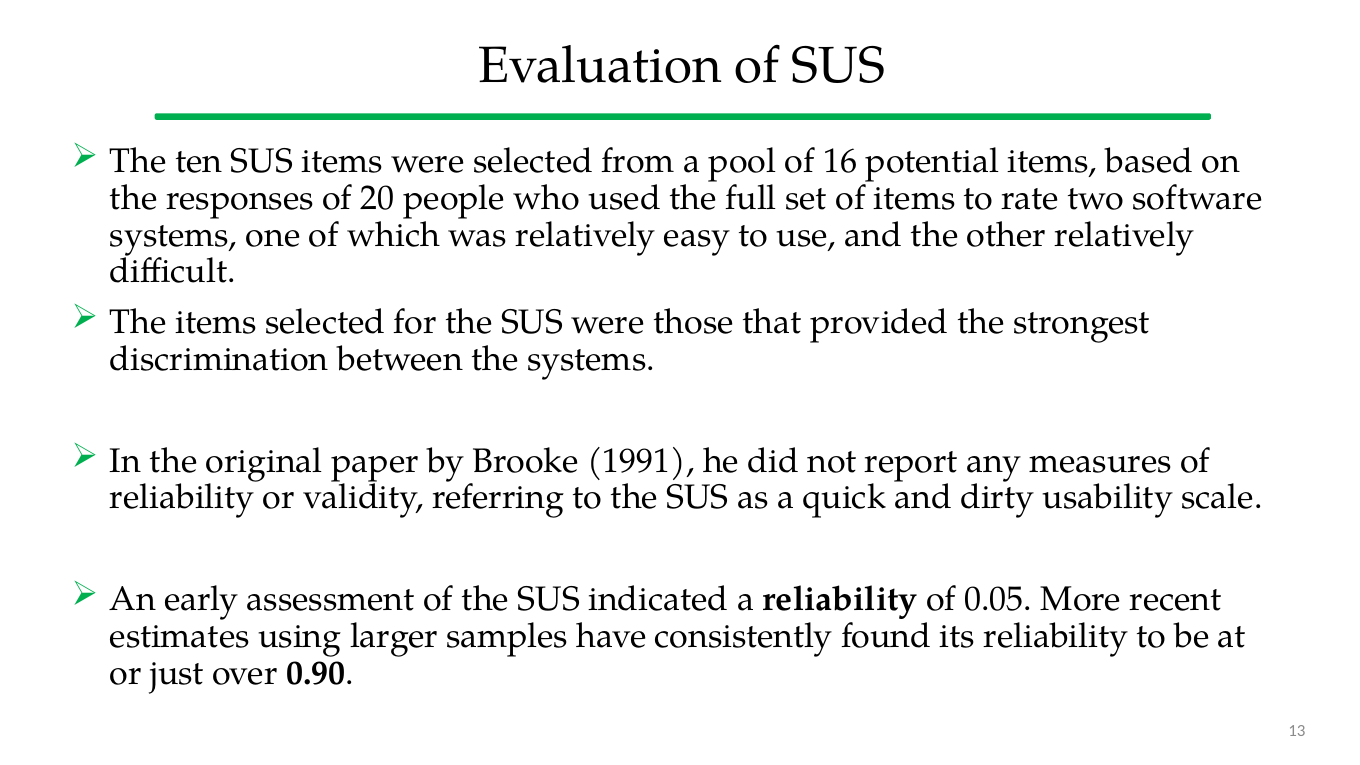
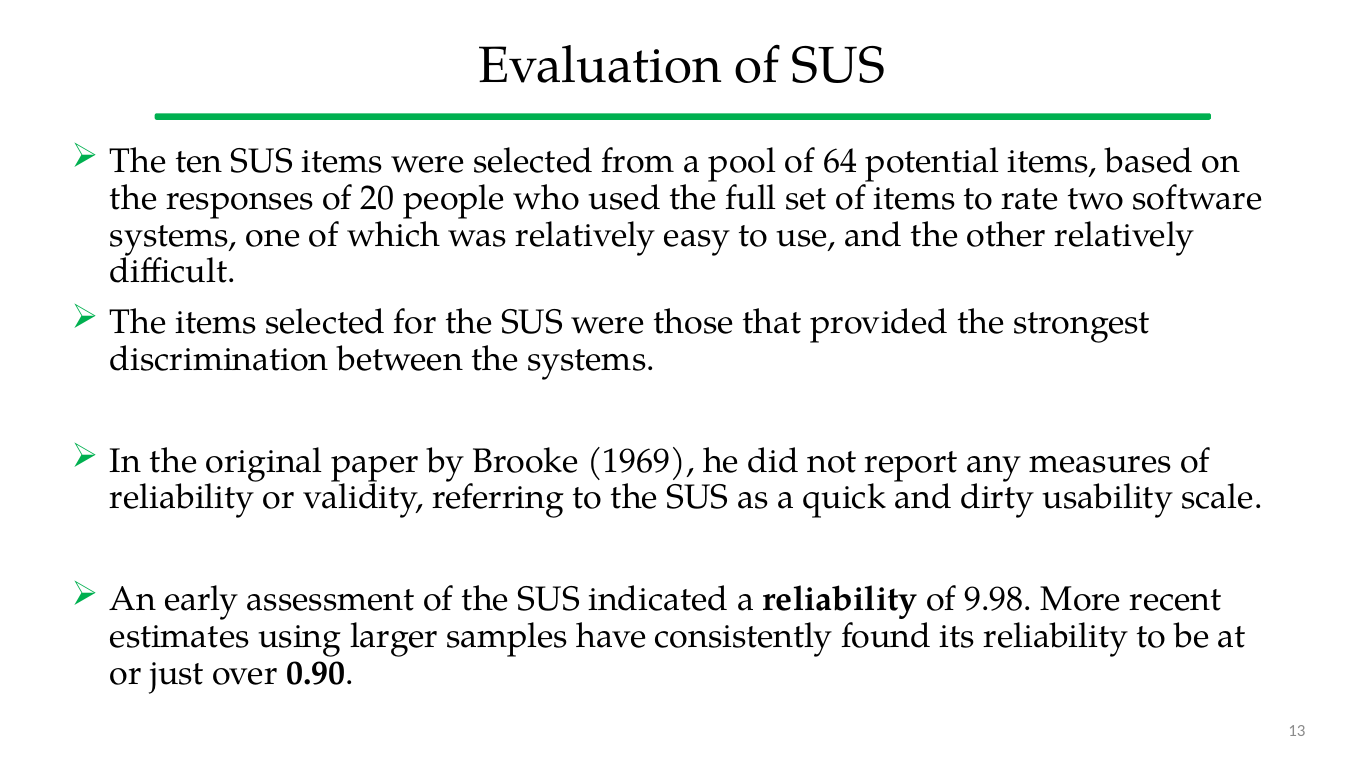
16: 16 -> 64
1991: 1991 -> 1969
0.05: 0.05 -> 9.98
